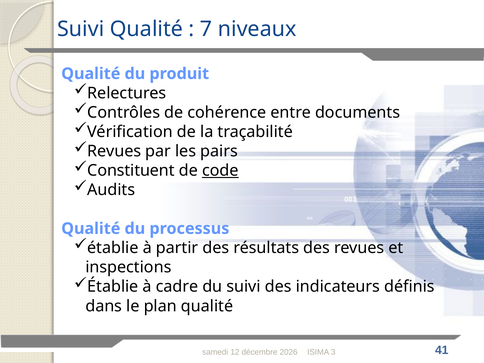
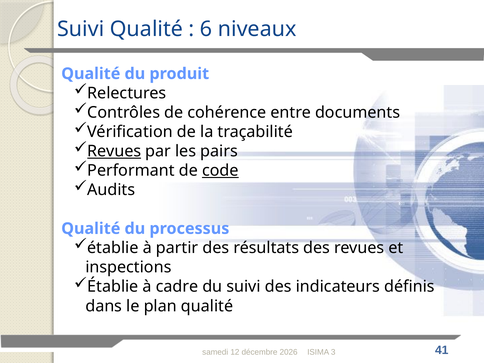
7: 7 -> 6
Revues at (114, 151) underline: none -> present
Constituent: Constituent -> Performant
